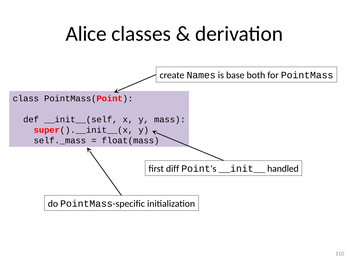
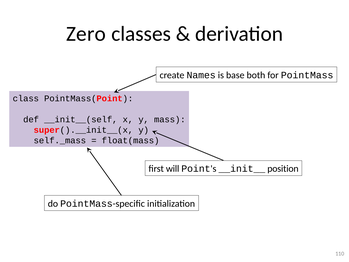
Alice: Alice -> Zero
diff: diff -> will
handled: handled -> position
